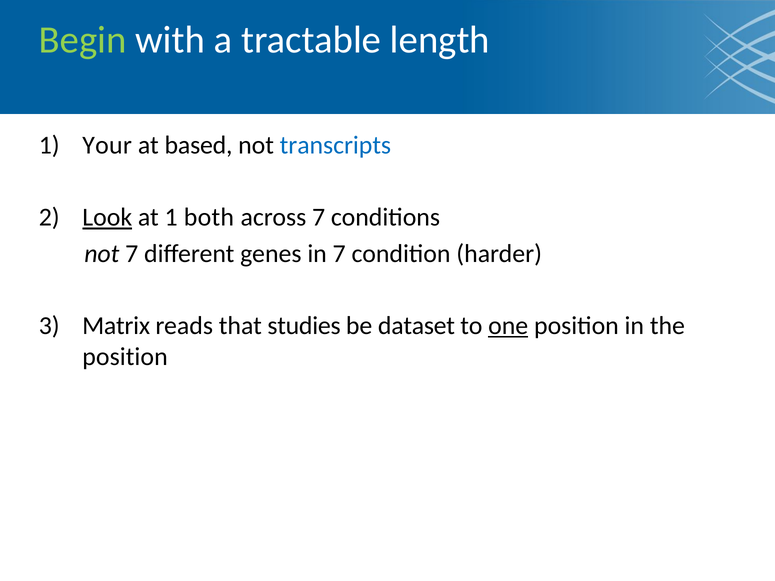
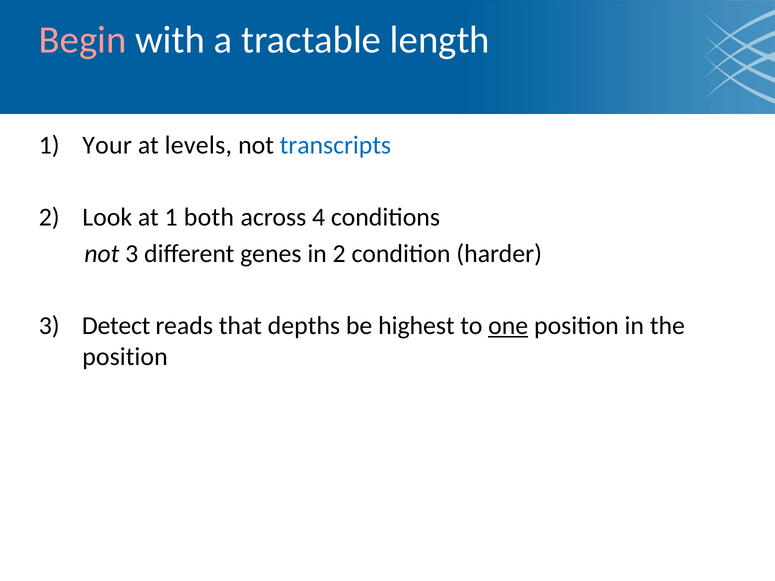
Begin colour: light green -> pink
based: based -> levels
Look underline: present -> none
across 7: 7 -> 4
not 7: 7 -> 3
in 7: 7 -> 2
Matrix: Matrix -> Detect
studies: studies -> depths
dataset: dataset -> highest
